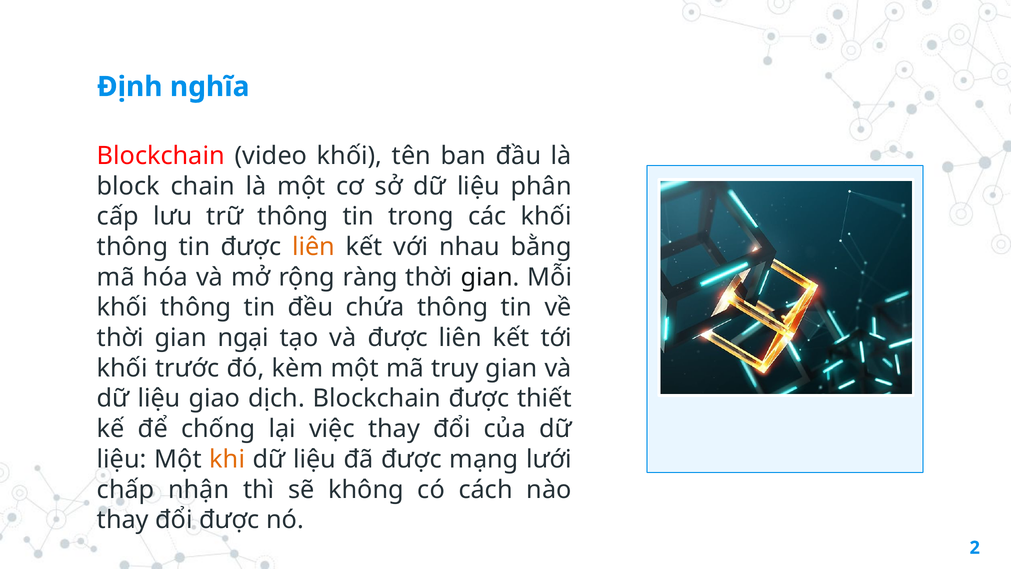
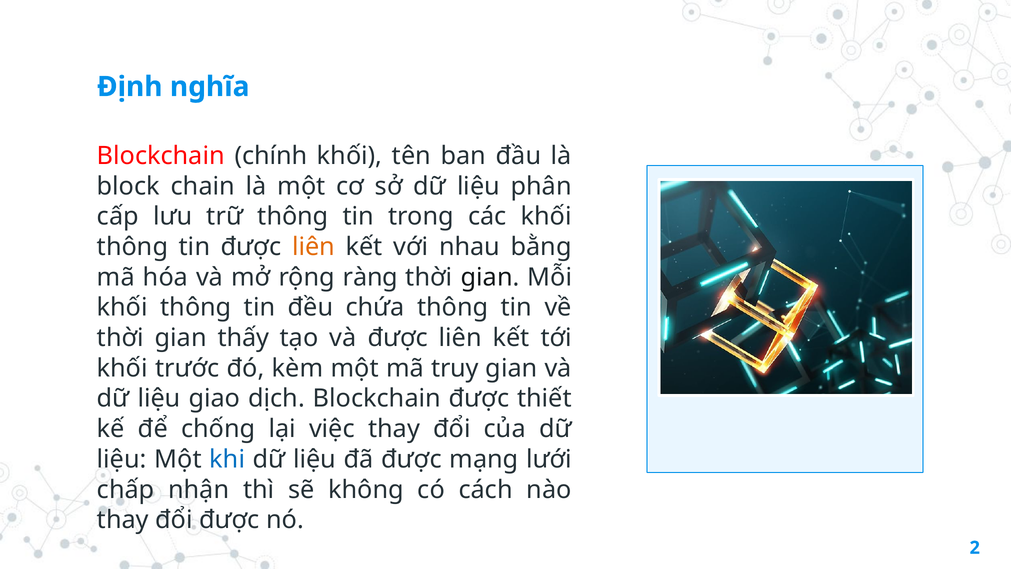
video: video -> chính
ngại: ngại -> thấy
khi colour: orange -> blue
